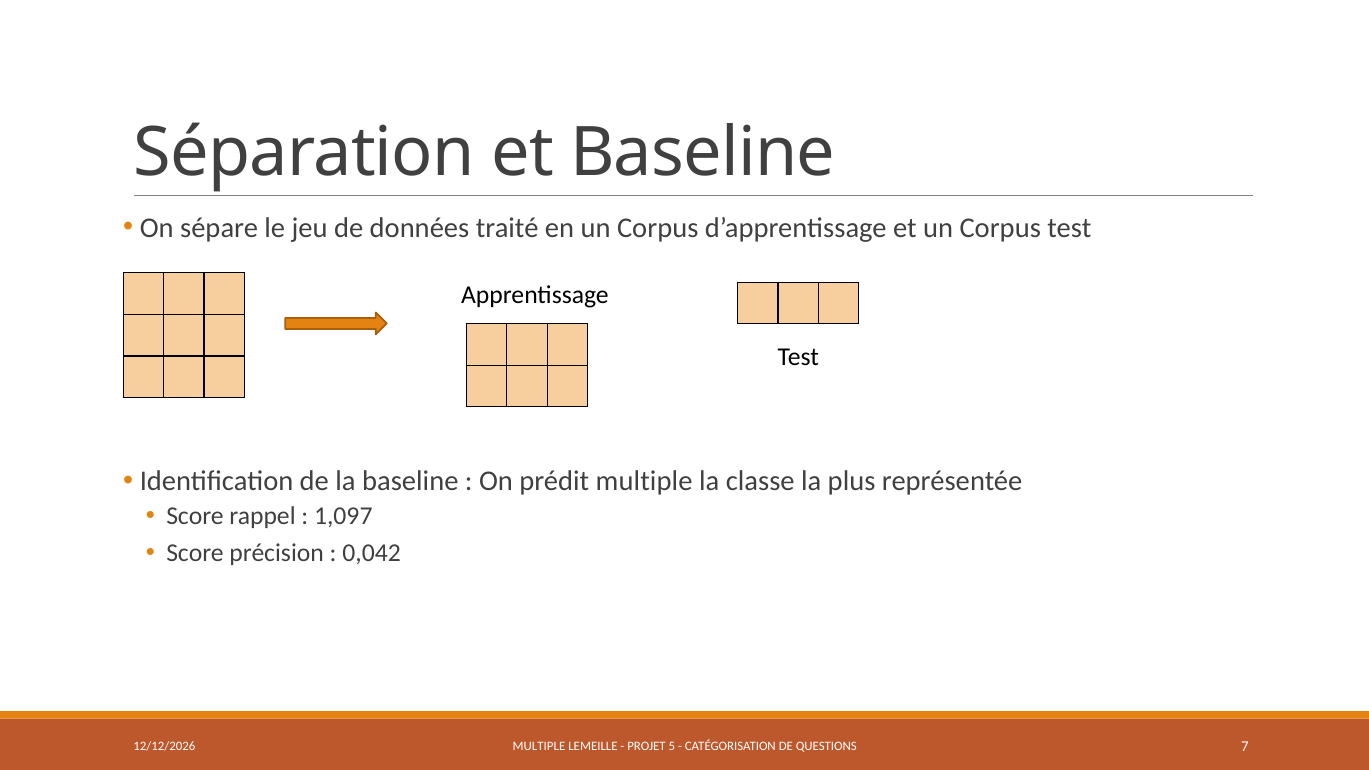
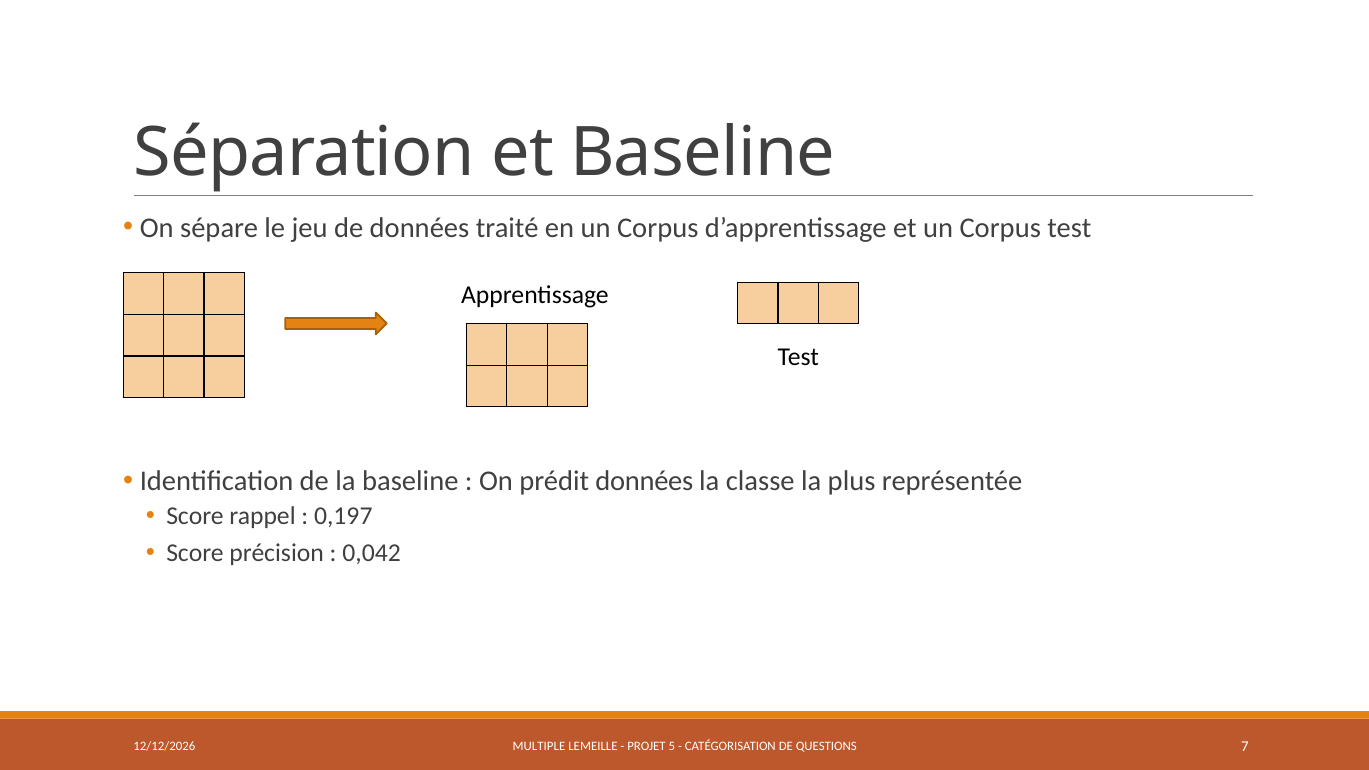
prédit multiple: multiple -> données
1,097: 1,097 -> 0,197
